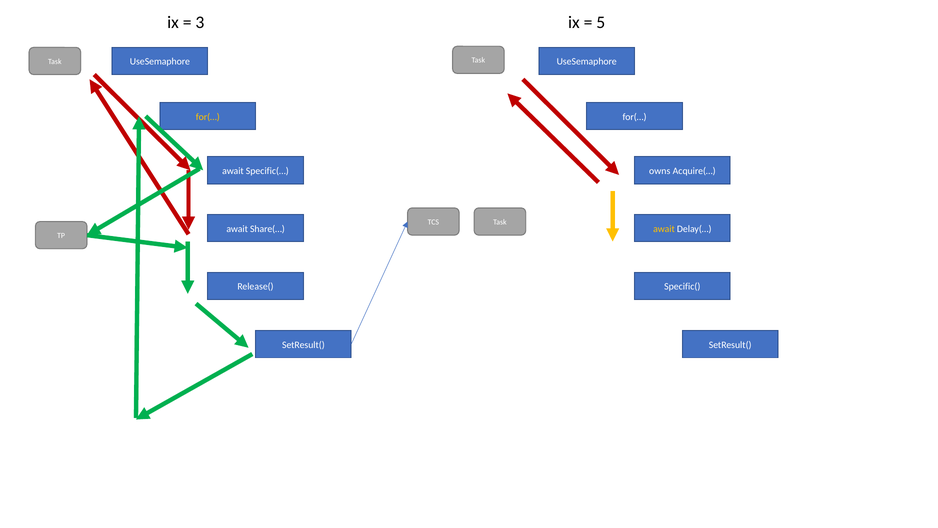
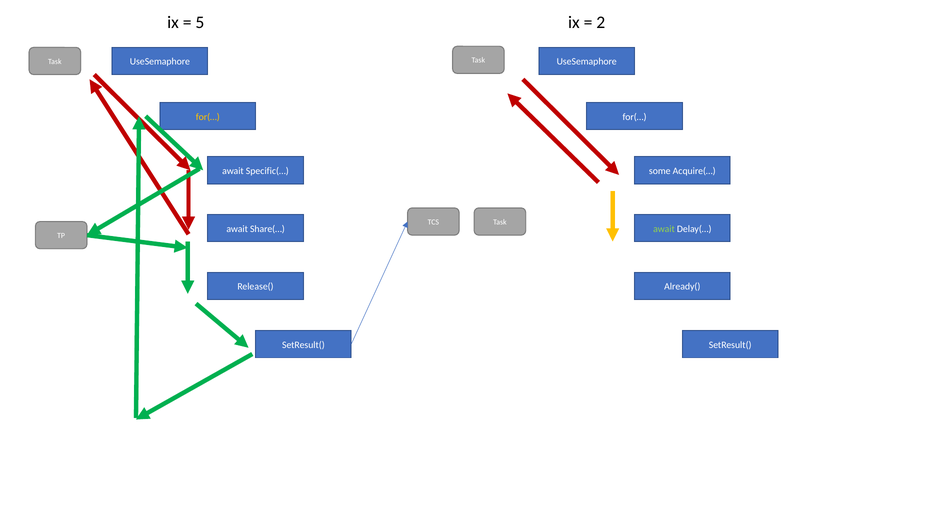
3: 3 -> 5
5: 5 -> 2
owns: owns -> some
await at (664, 229) colour: yellow -> light green
Specific(: Specific( -> Already(
